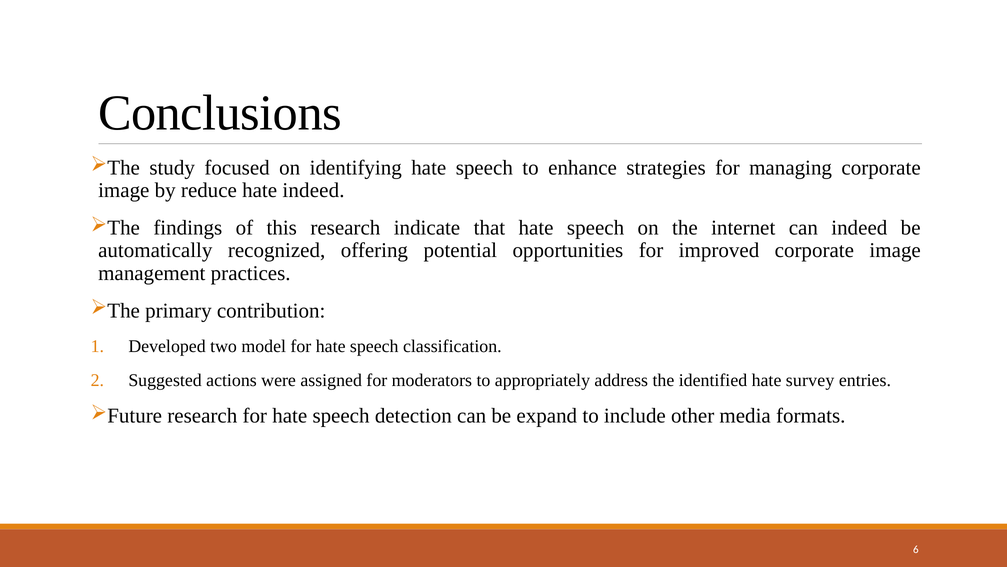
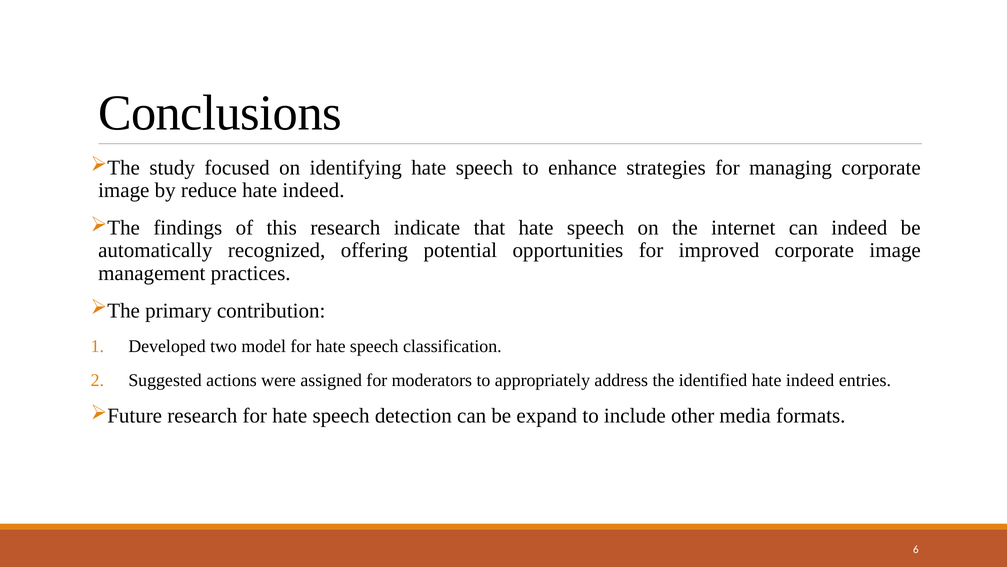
identified hate survey: survey -> indeed
